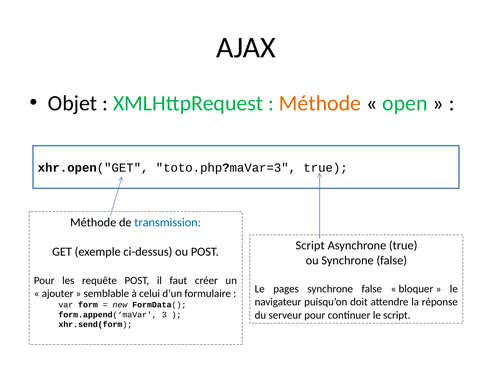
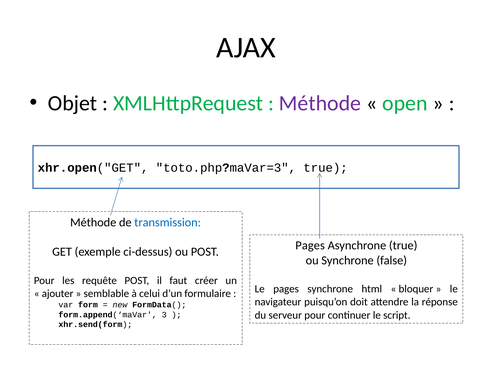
Méthode at (320, 103) colour: orange -> purple
Script at (310, 246): Script -> Pages
false at (372, 289): false -> html
